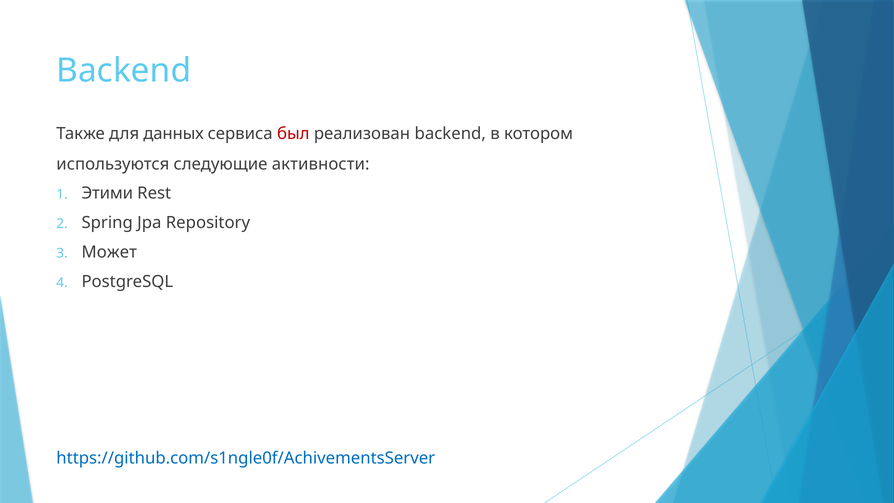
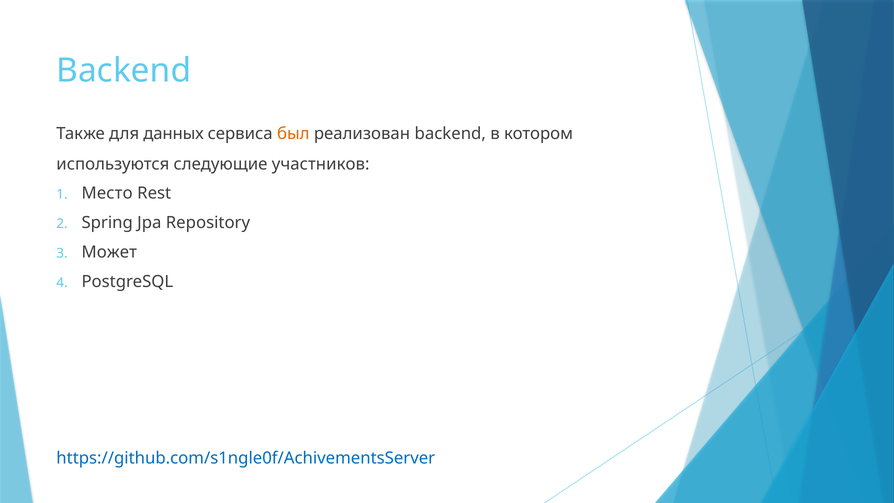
был colour: red -> orange
активности: активности -> участников
Этими: Этими -> Место
